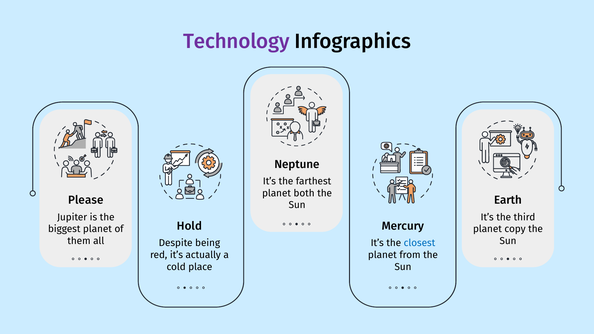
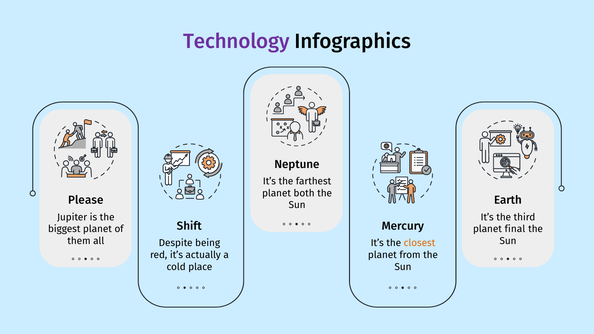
Hold: Hold -> Shift
copy: copy -> final
closest colour: blue -> orange
